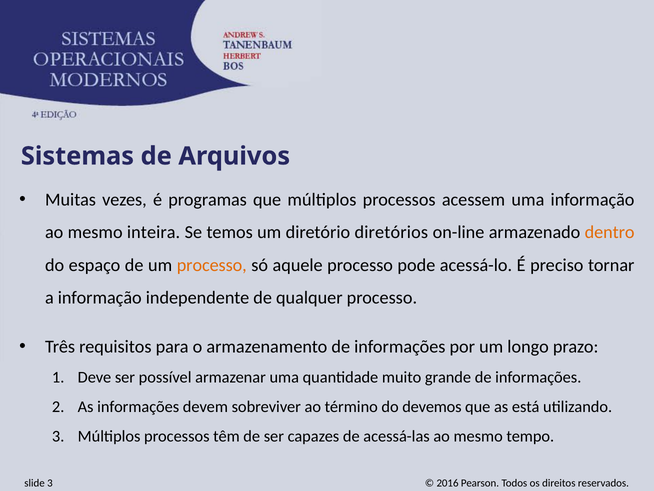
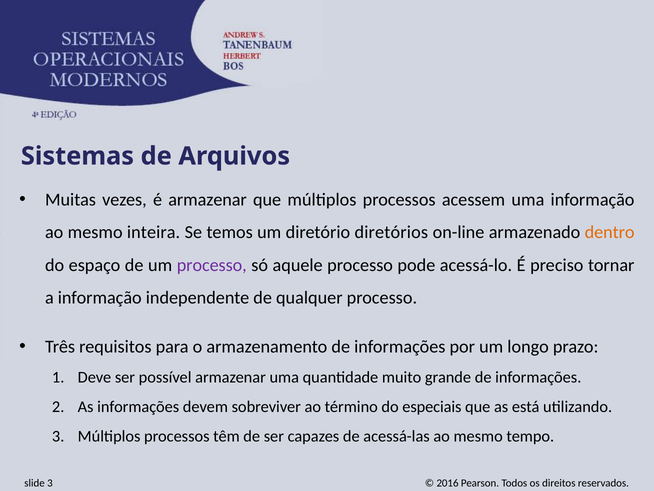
é programas: programas -> armazenar
processo at (212, 265) colour: orange -> purple
devemos: devemos -> especiais
